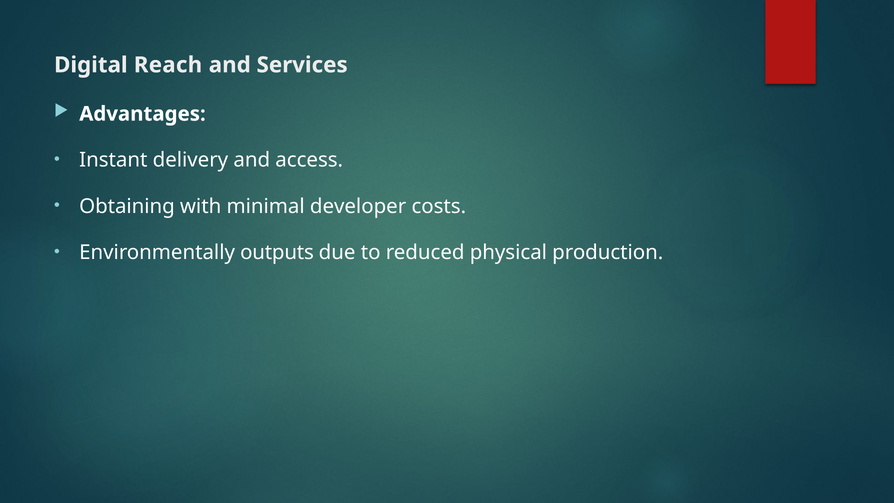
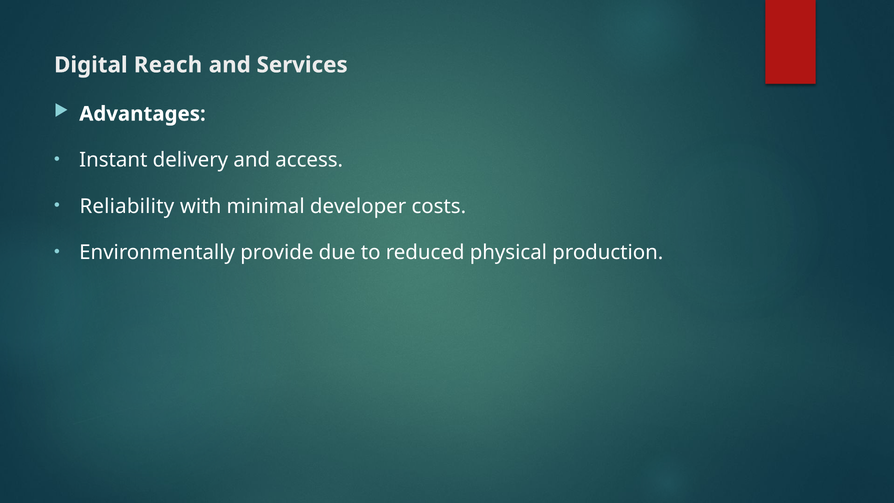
Obtaining: Obtaining -> Reliability
outputs: outputs -> provide
